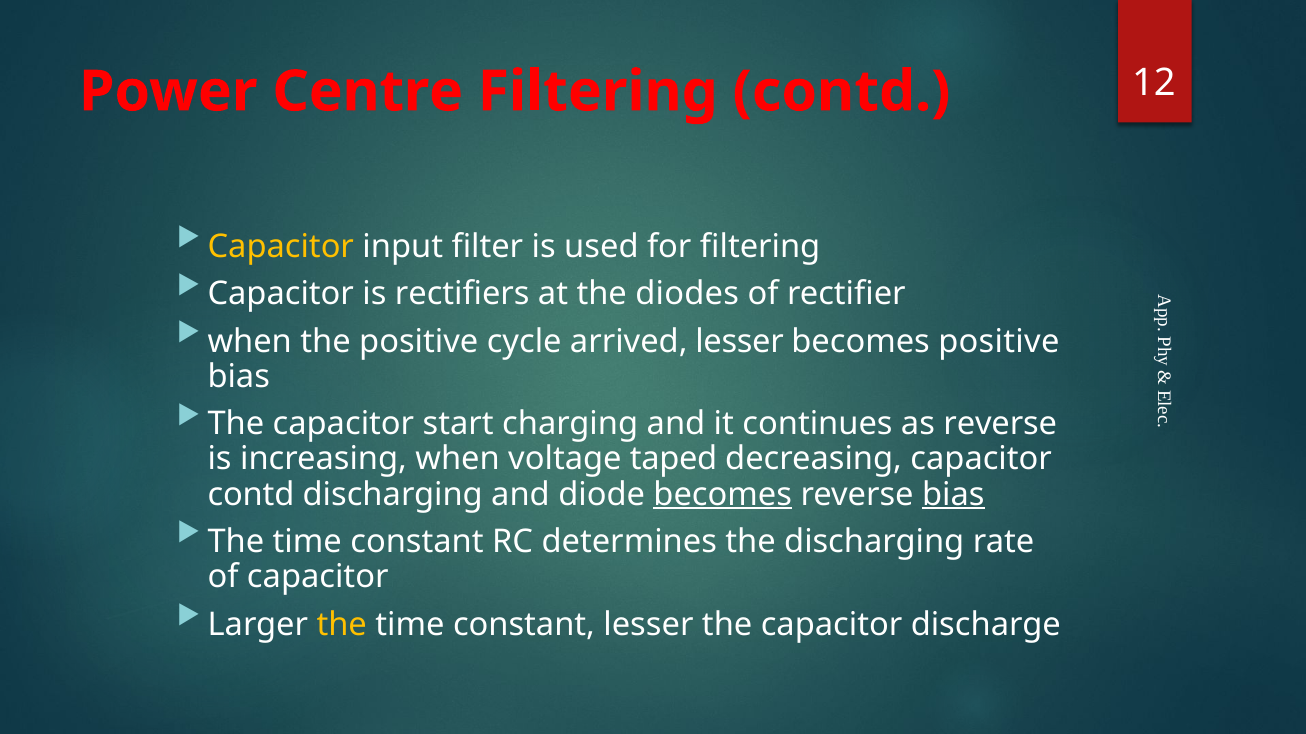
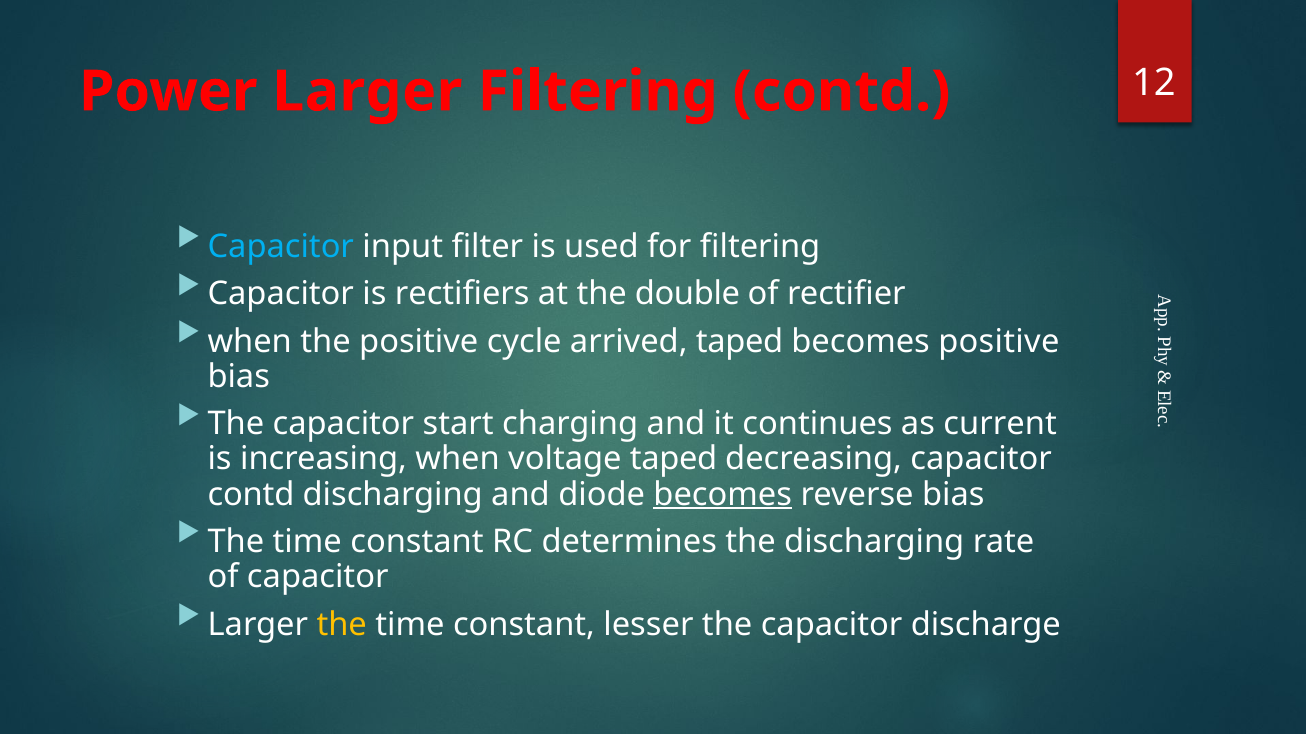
Power Centre: Centre -> Larger
Capacitor at (281, 247) colour: yellow -> light blue
diodes: diodes -> double
arrived lesser: lesser -> taped
as reverse: reverse -> current
bias at (953, 495) underline: present -> none
